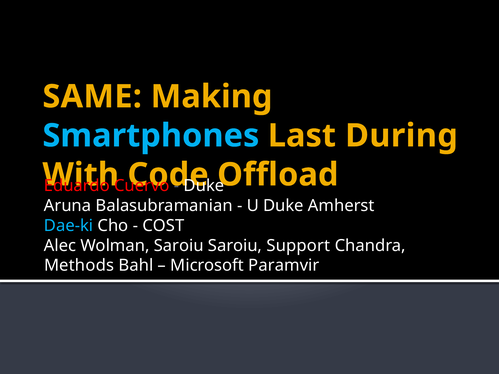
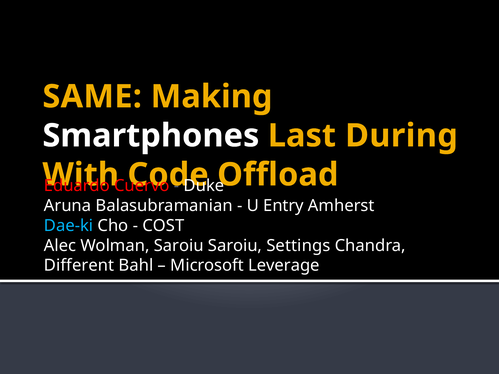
Smartphones colour: light blue -> white
U Duke: Duke -> Entry
Support: Support -> Settings
Methods: Methods -> Different
Paramvir: Paramvir -> Leverage
